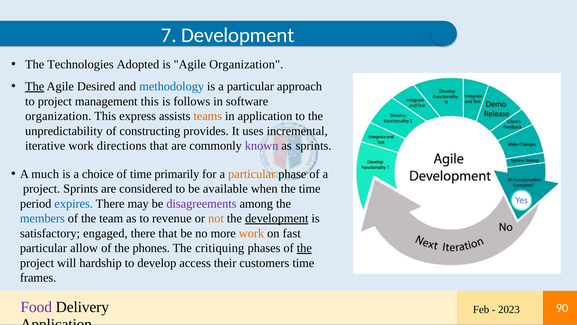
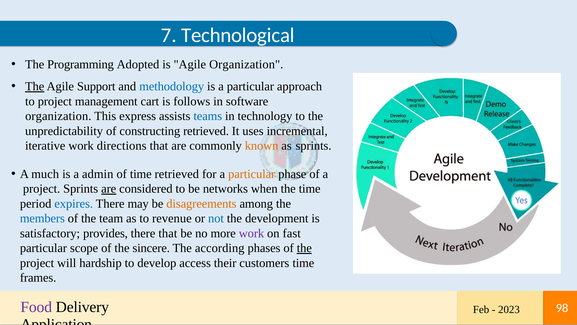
7 Development: Development -> Technological
Technologies: Technologies -> Programming
Desired: Desired -> Support
management this: this -> cart
teams colour: orange -> blue
in application: application -> technology
constructing provides: provides -> retrieved
known colour: purple -> orange
choice: choice -> admin
time primarily: primarily -> retrieved
are at (109, 189) underline: none -> present
available: available -> networks
disagreements colour: purple -> orange
not colour: orange -> blue
development at (277, 218) underline: present -> none
engaged: engaged -> provides
work at (251, 233) colour: orange -> purple
allow: allow -> scope
phones: phones -> sincere
critiquing: critiquing -> according
90: 90 -> 98
